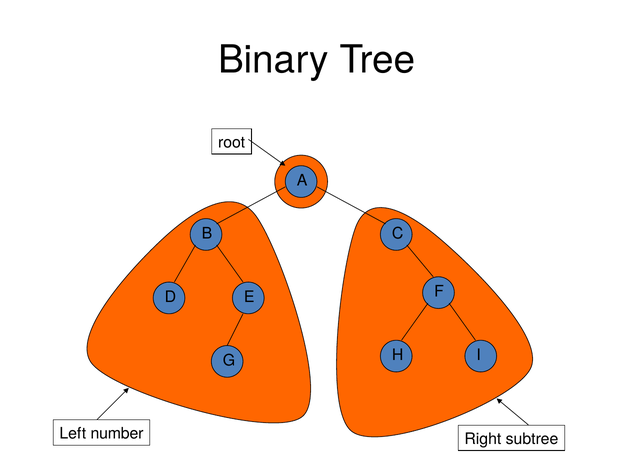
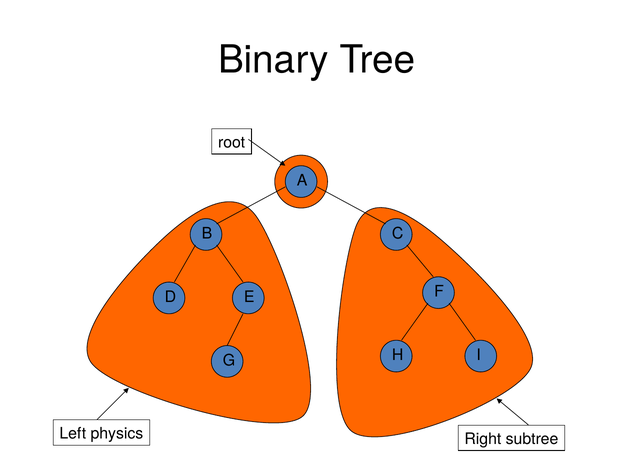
number: number -> physics
